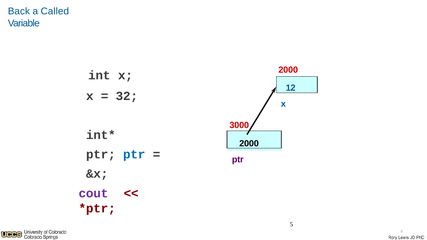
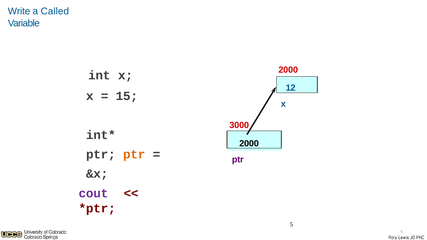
Back: Back -> Write
32: 32 -> 15
ptr at (134, 155) colour: blue -> orange
